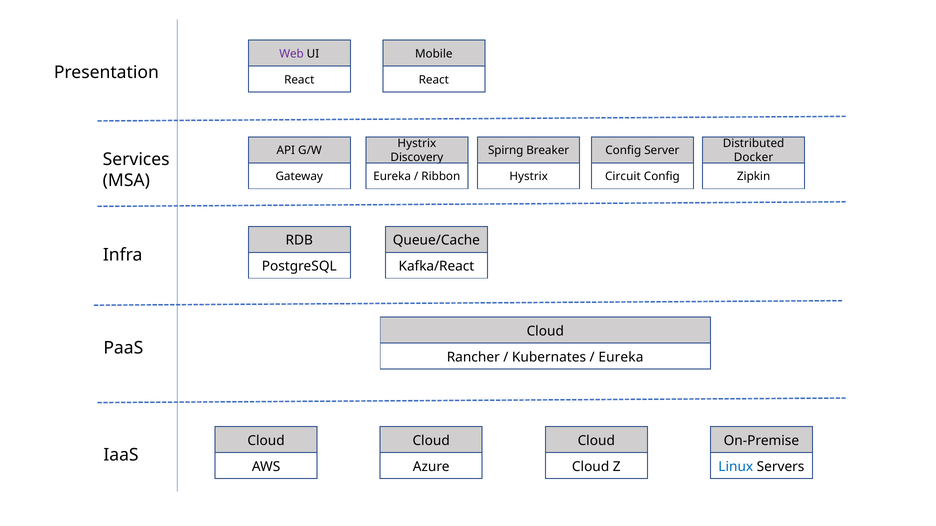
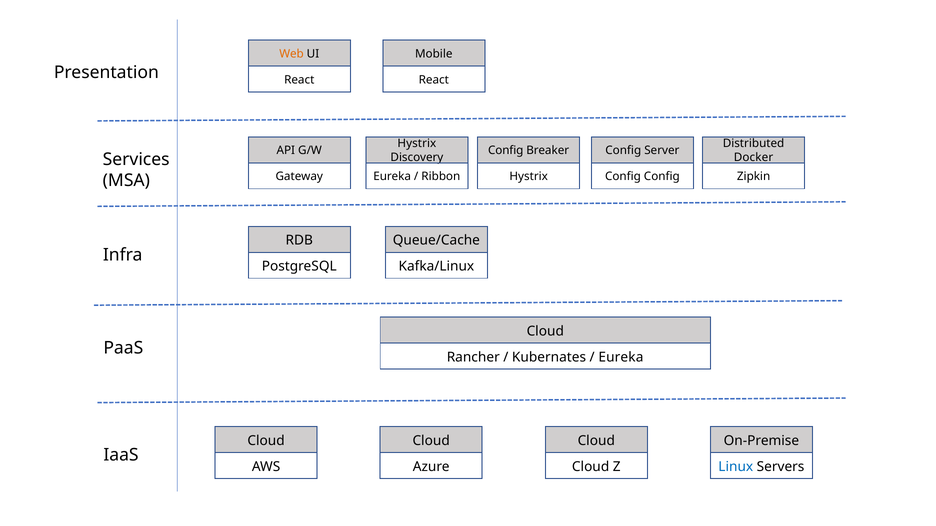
Web colour: purple -> orange
Spirng at (506, 151): Spirng -> Config
Circuit at (623, 177): Circuit -> Config
Kafka/React: Kafka/React -> Kafka/Linux
